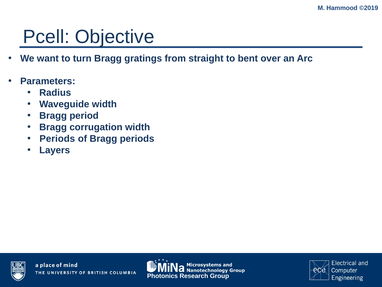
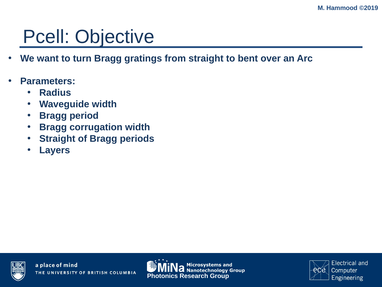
Periods at (57, 138): Periods -> Straight
